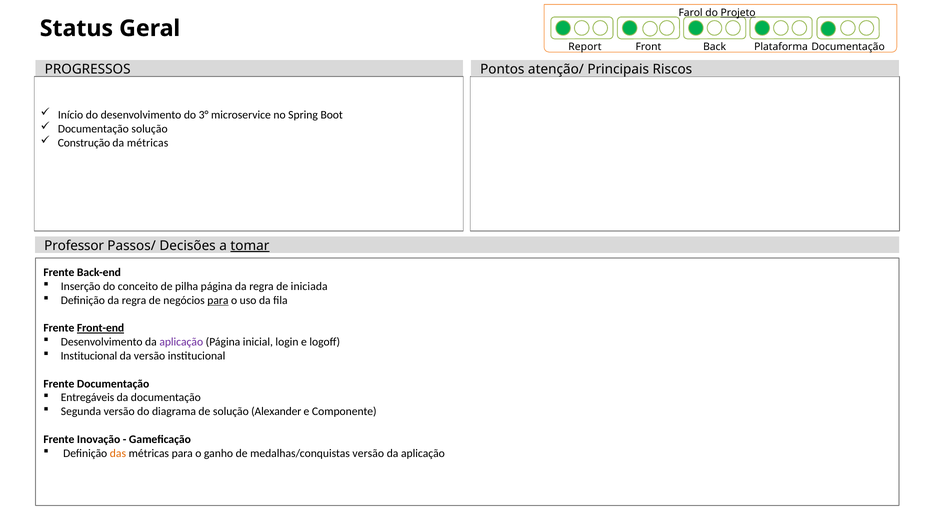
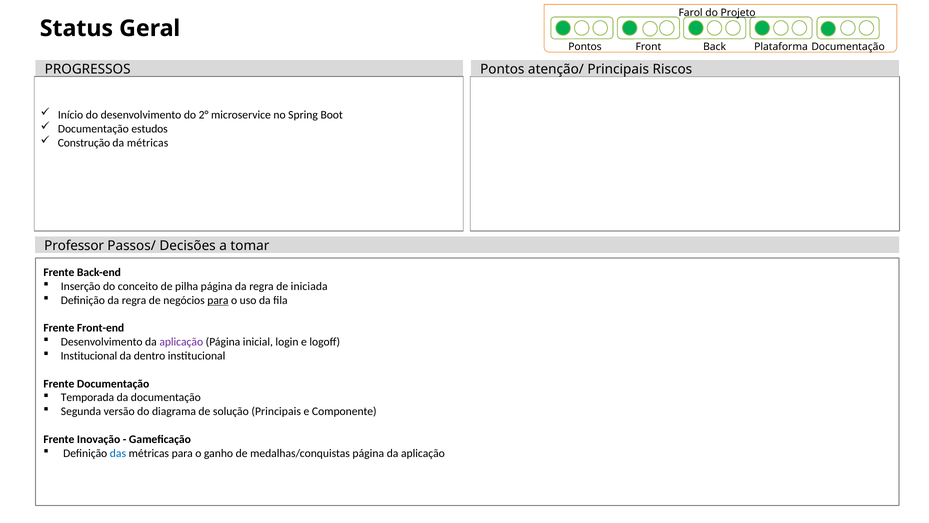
Report at (585, 47): Report -> Pontos
3°: 3° -> 2°
Documentação solução: solução -> estudos
tomar underline: present -> none
Front-end underline: present -> none
da versão: versão -> dentro
Entregáveis: Entregáveis -> Temporada
solução Alexander: Alexander -> Principais
das colour: orange -> blue
medalhas/conquistas versão: versão -> página
